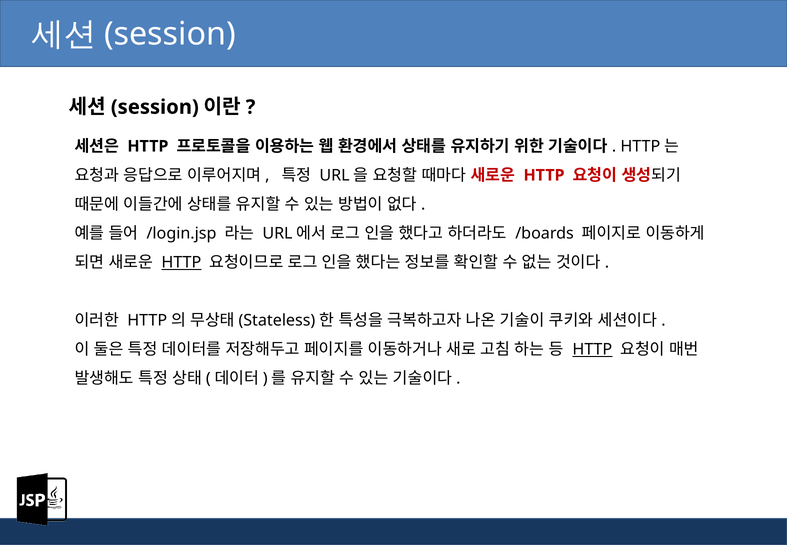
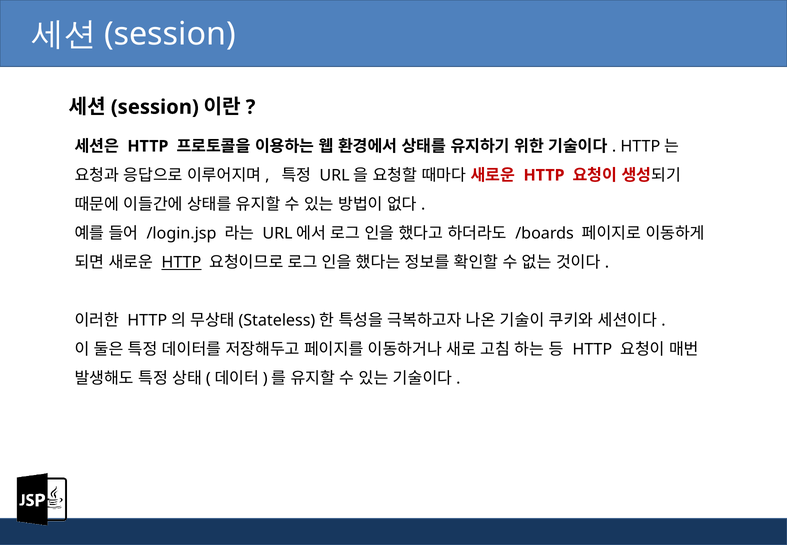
HTTP at (592, 349) underline: present -> none
